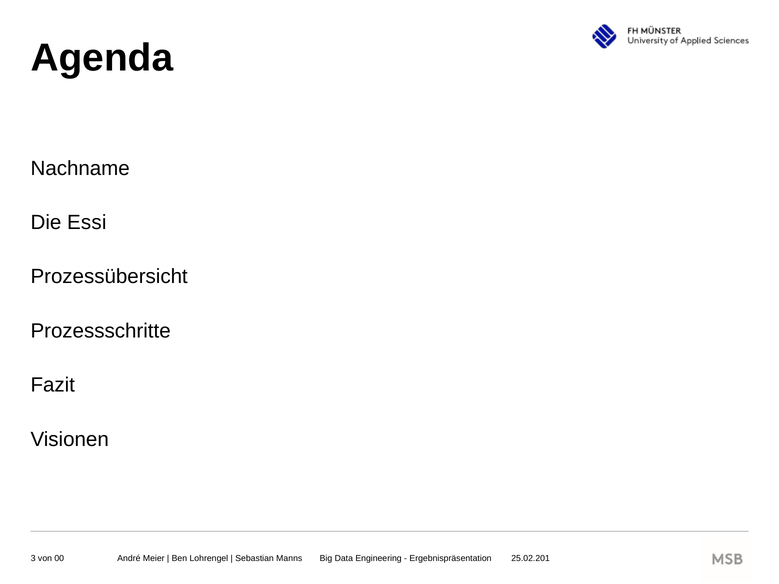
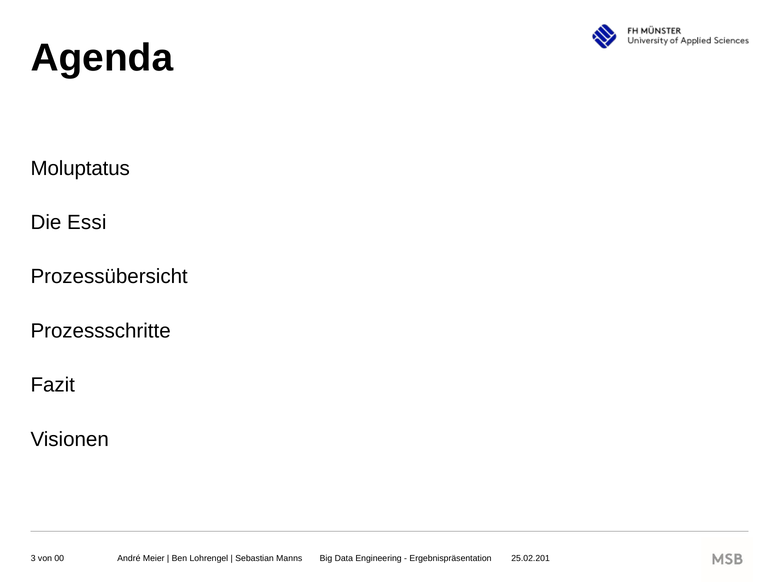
Nachname: Nachname -> Moluptatus
